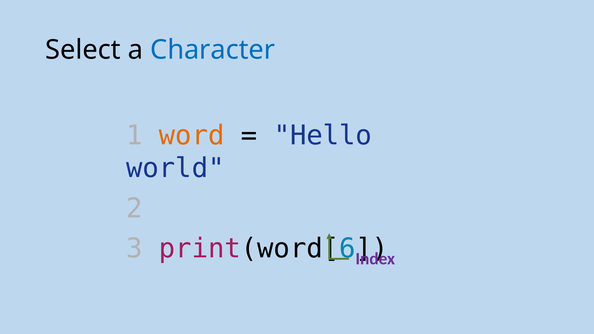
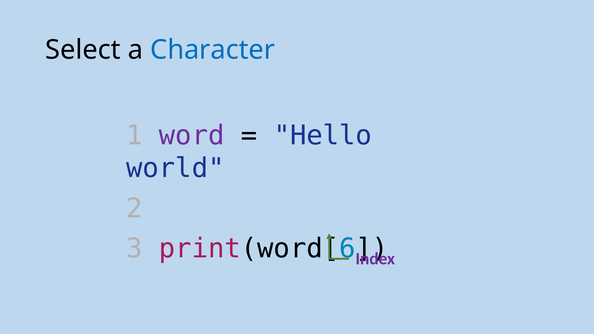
word colour: orange -> purple
